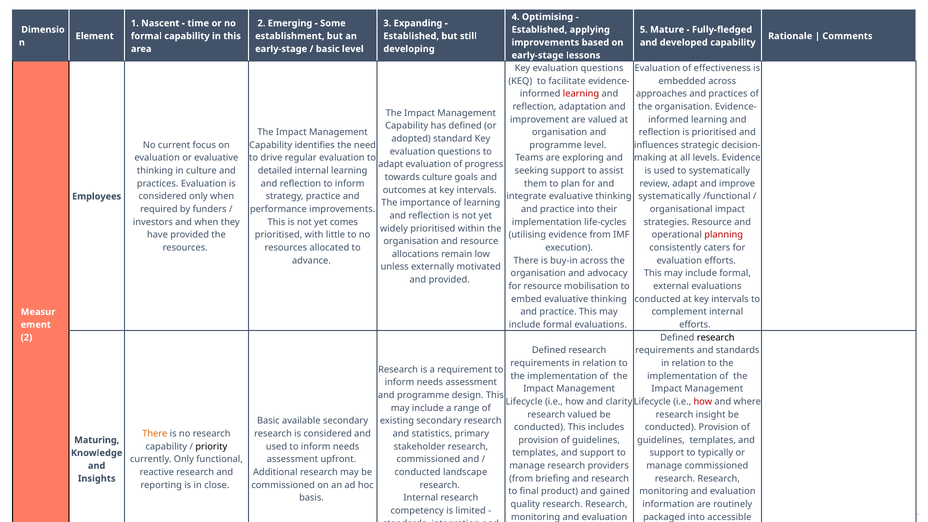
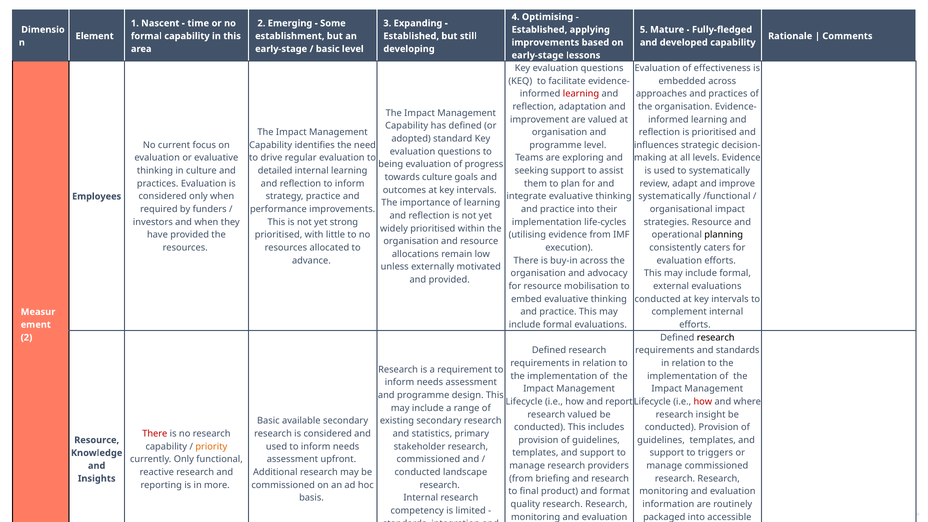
adapt at (391, 164): adapt -> being
comes: comes -> strong
planning colour: red -> black
clarity: clarity -> report
There at (155, 434) colour: orange -> red
Maturing at (97, 440): Maturing -> Resource
priority colour: black -> orange
typically: typically -> triggers
close: close -> more
gained: gained -> format
